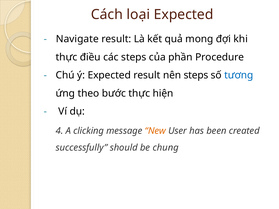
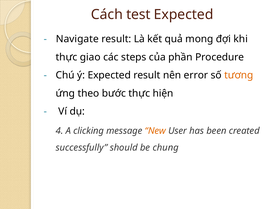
loại: loại -> test
điều: điều -> giao
nên steps: steps -> error
tương colour: blue -> orange
